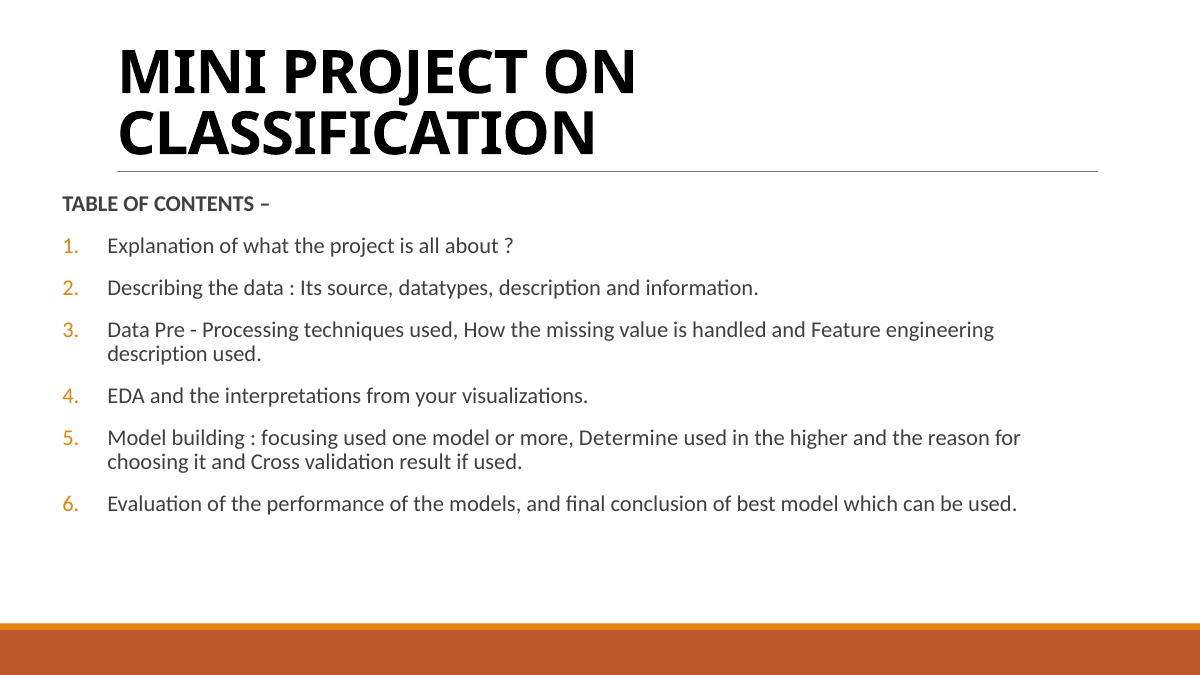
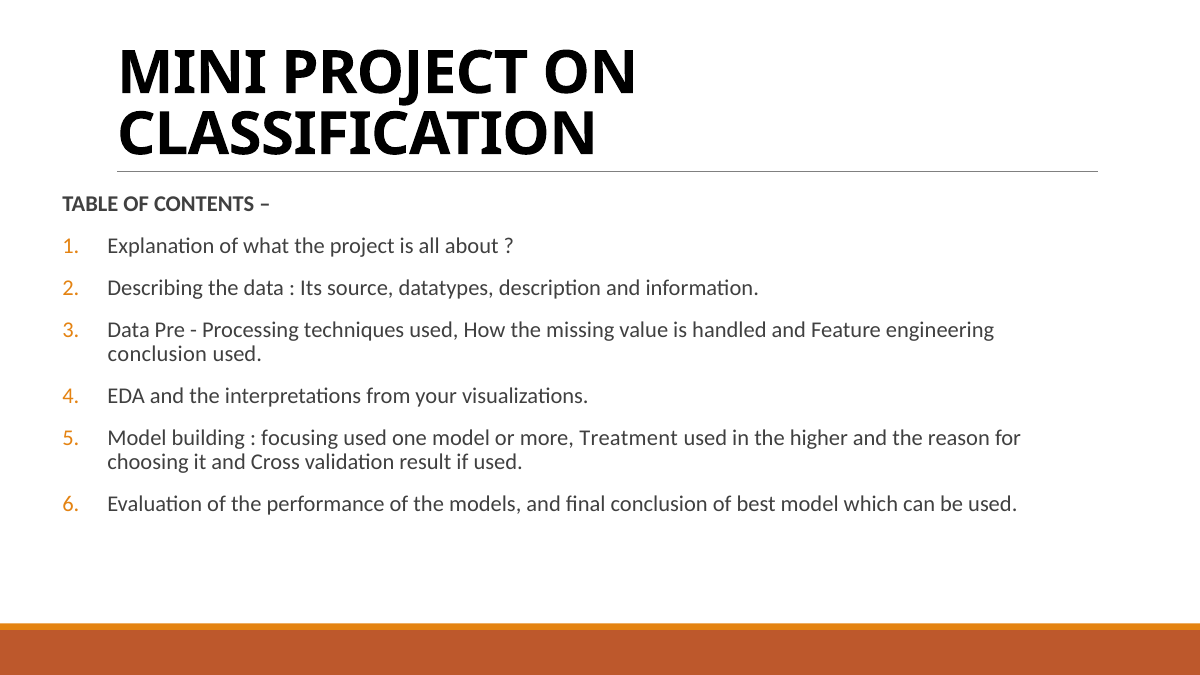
description at (158, 354): description -> conclusion
Determine: Determine -> Treatment
